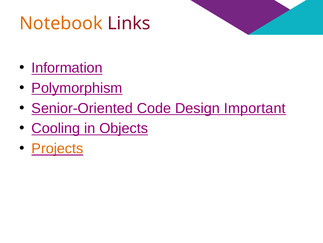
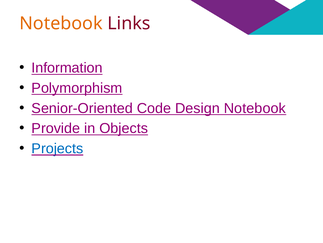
Design Important: Important -> Notebook
Cooling: Cooling -> Provide
Projects colour: orange -> blue
